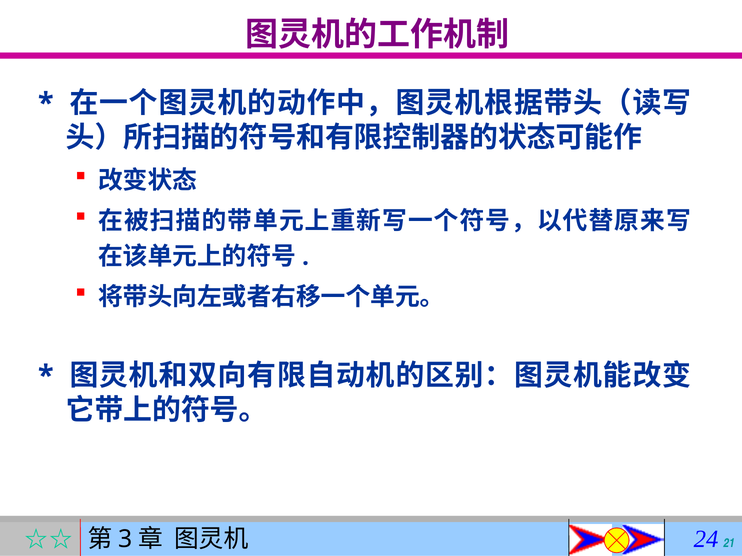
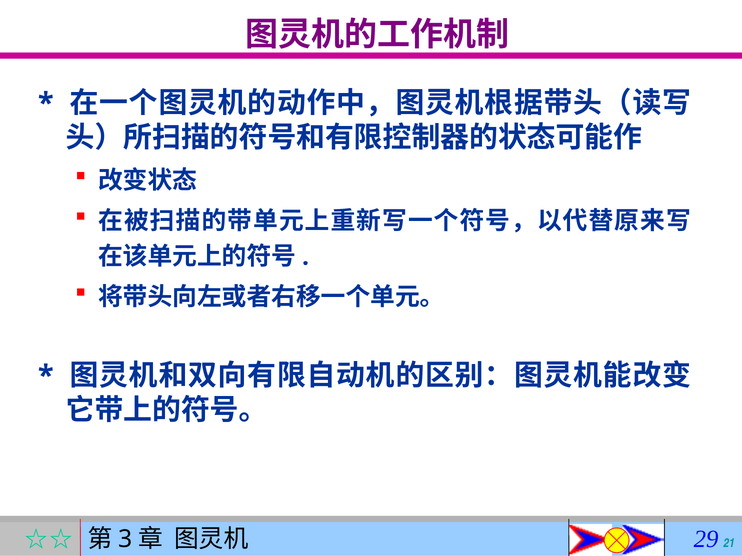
24: 24 -> 29
